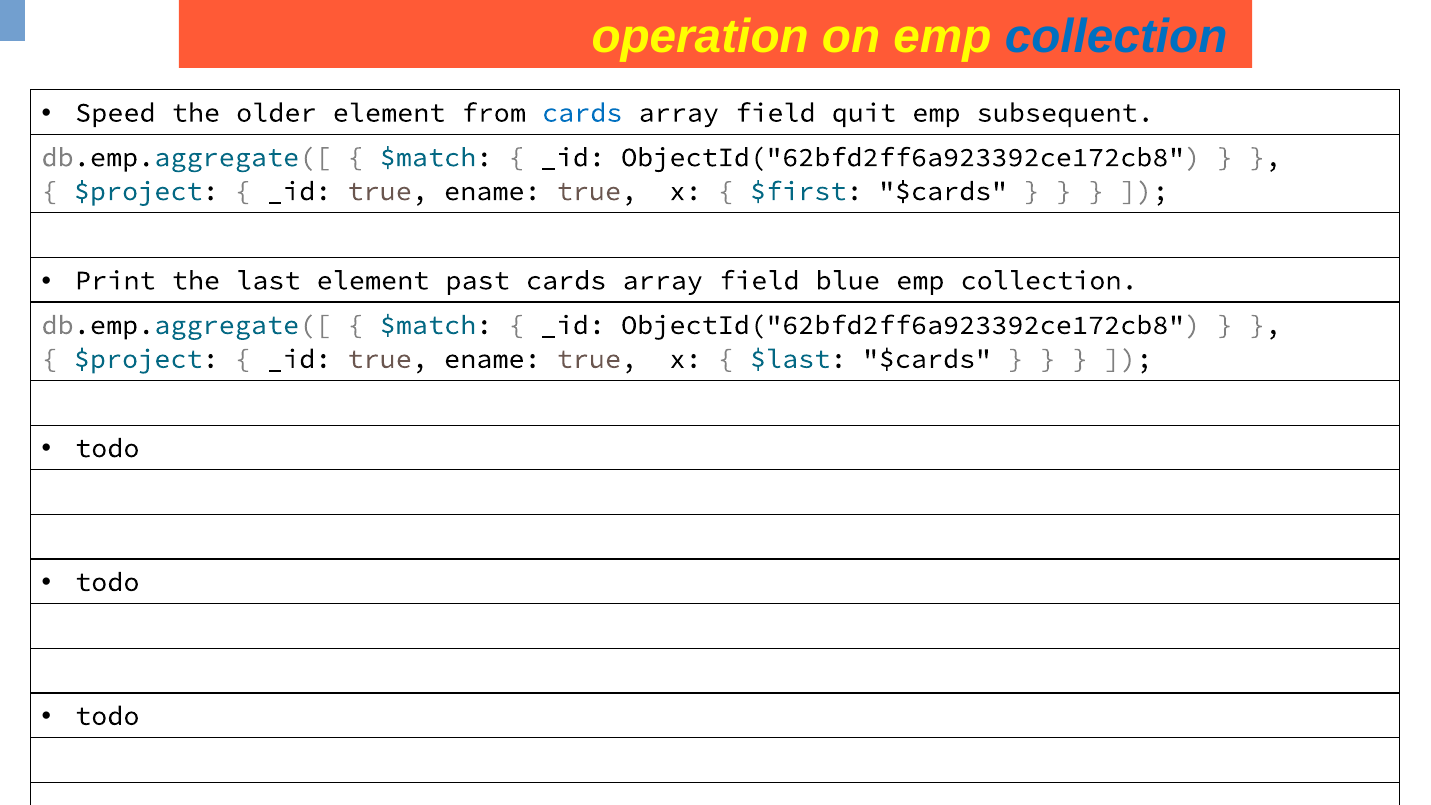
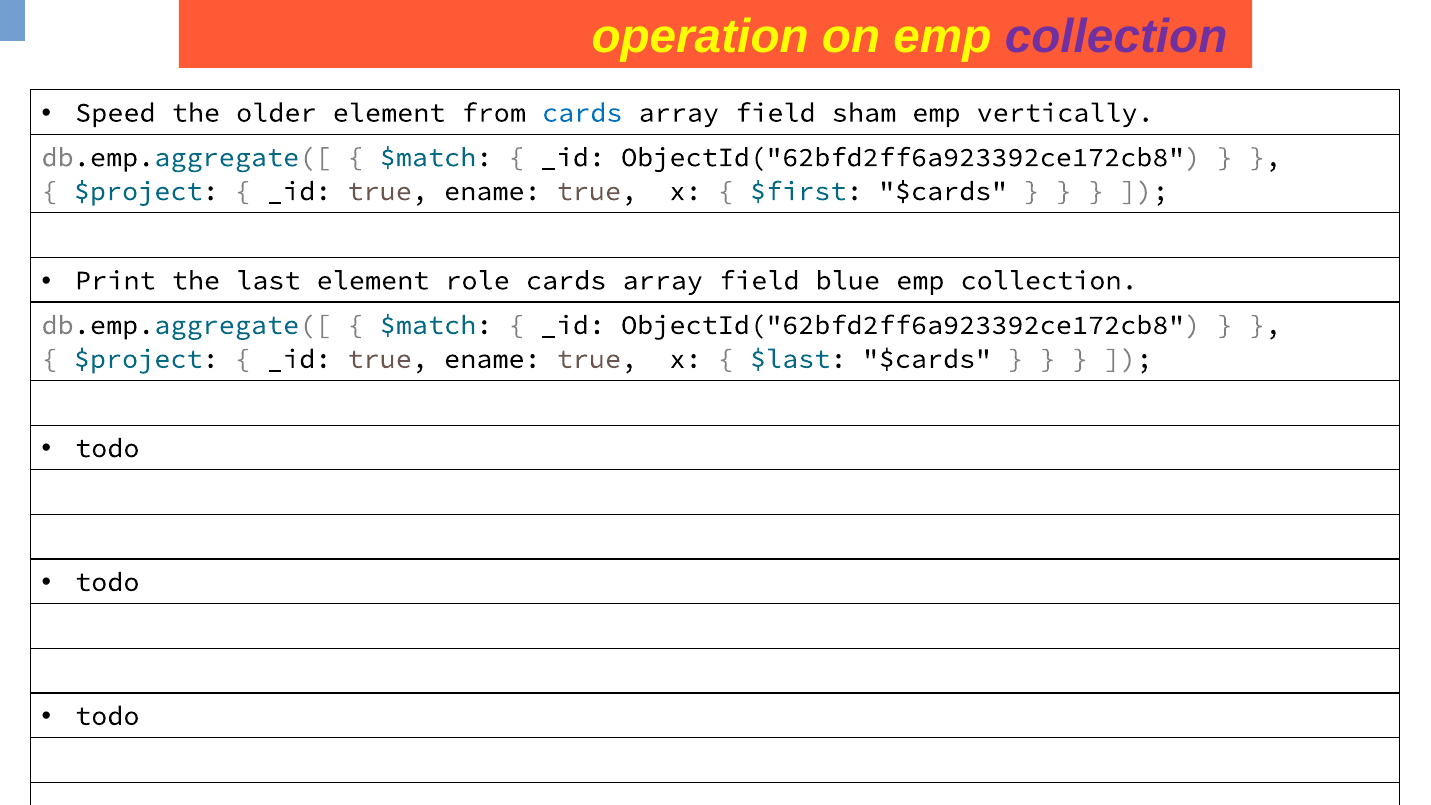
collection at (1116, 37) colour: blue -> purple
quit: quit -> sham
subsequent: subsequent -> vertically
past: past -> role
